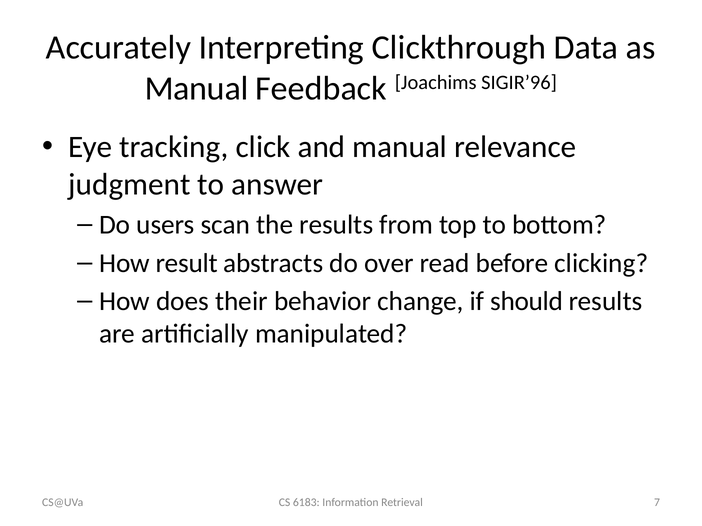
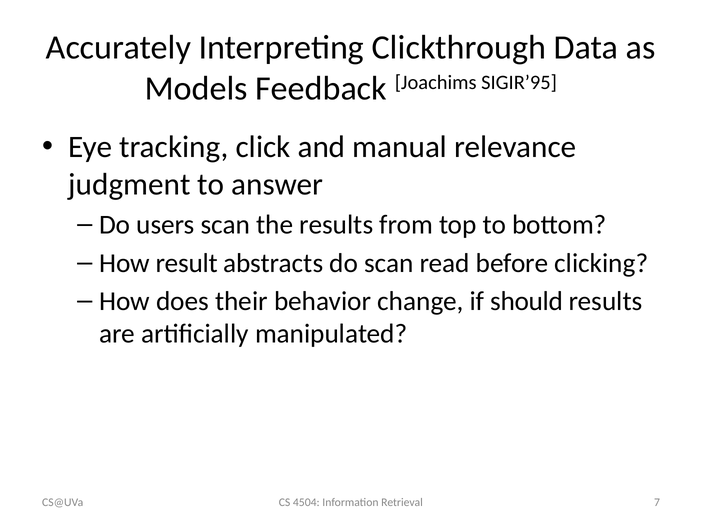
Manual at (196, 88): Manual -> Models
SIGIR’96: SIGIR’96 -> SIGIR’95
do over: over -> scan
6183: 6183 -> 4504
